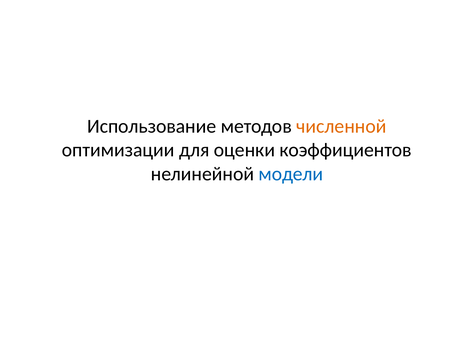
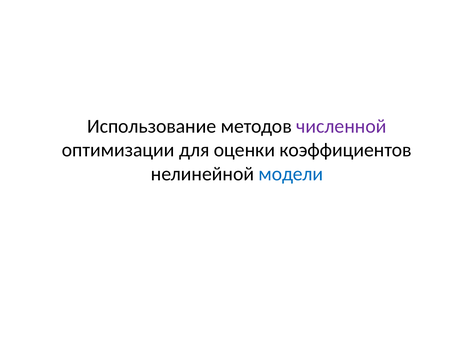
численной colour: orange -> purple
